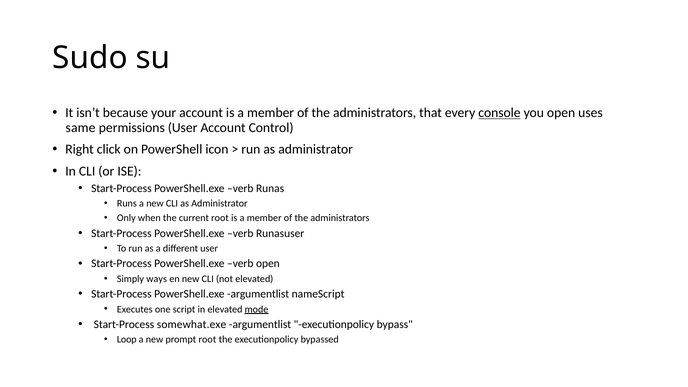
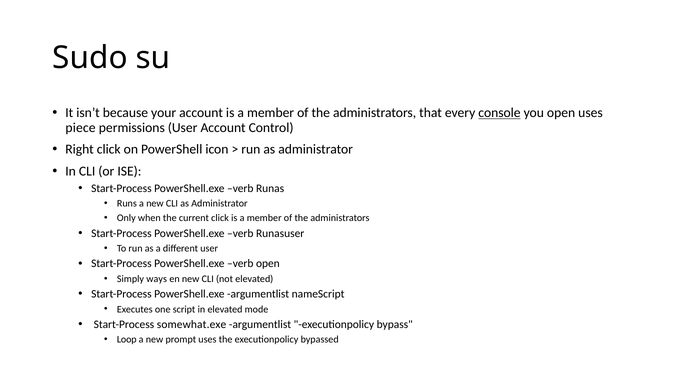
same: same -> piece
current root: root -> click
mode underline: present -> none
prompt root: root -> uses
